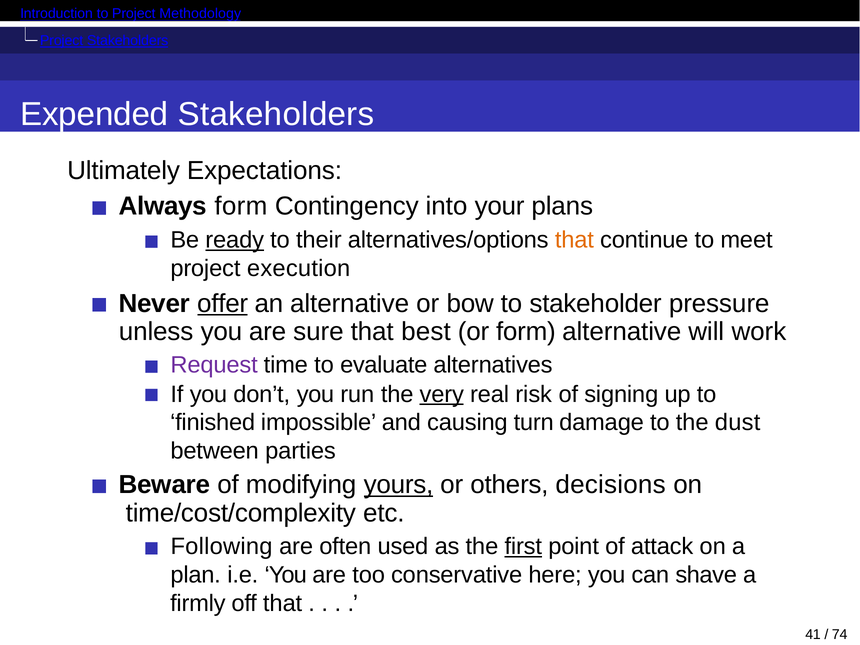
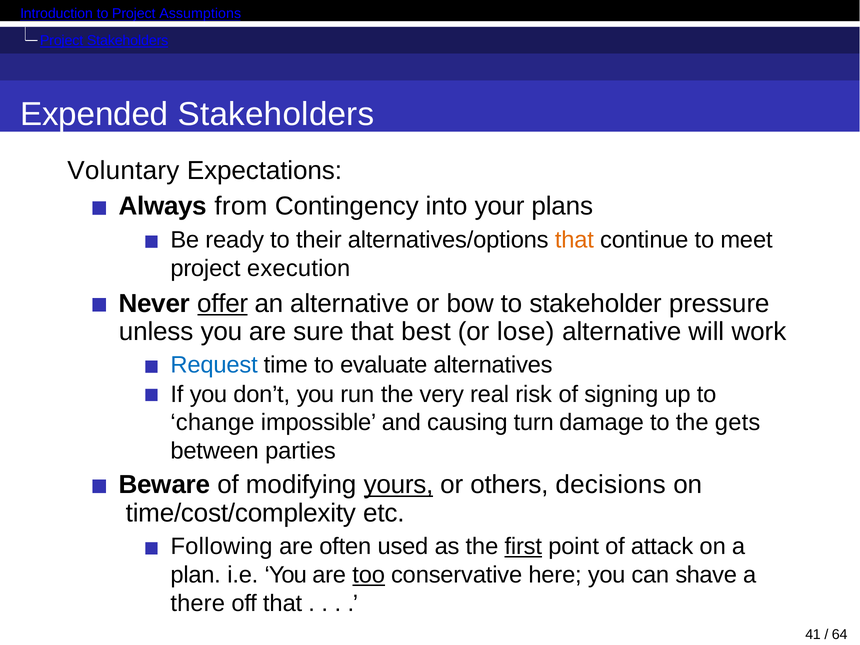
Methodology: Methodology -> Assumptions
Ultimately: Ultimately -> Voluntary
Always form: form -> from
ready underline: present -> none
or form: form -> lose
Request colour: purple -> blue
very underline: present -> none
finished: finished -> change
dust: dust -> gets
too underline: none -> present
firmly: firmly -> there
74: 74 -> 64
